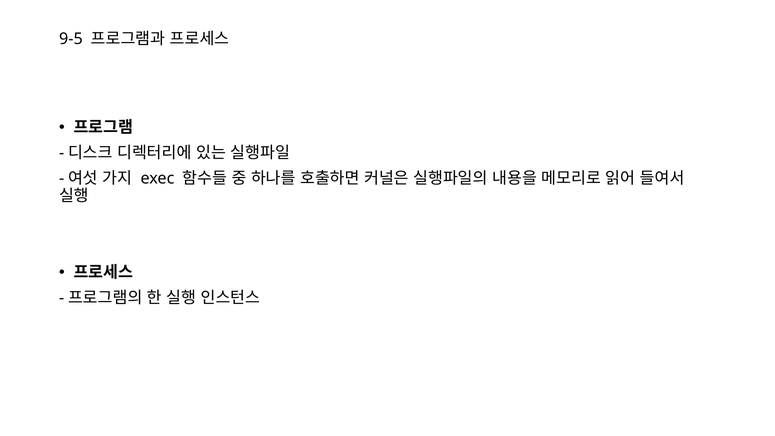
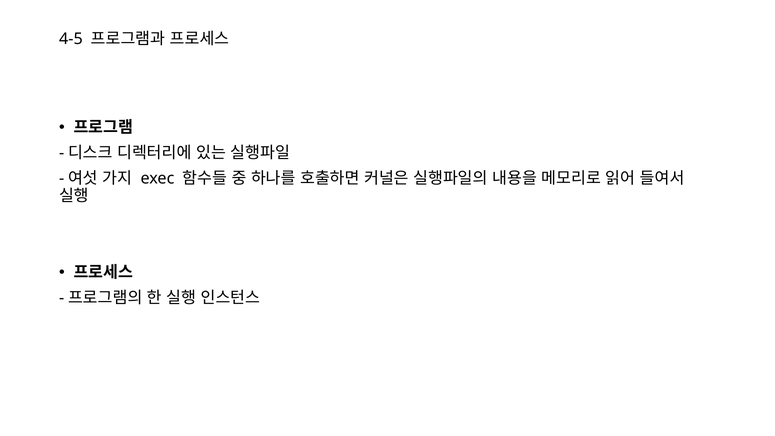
9-5: 9-5 -> 4-5
